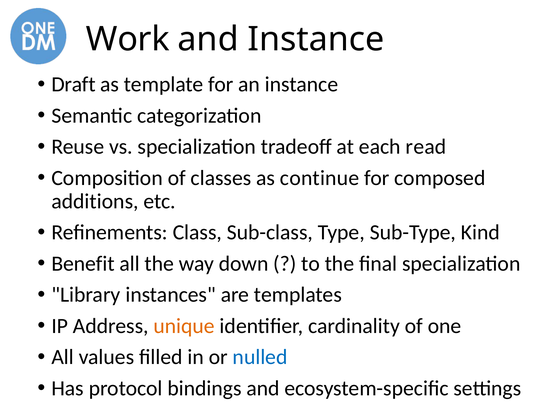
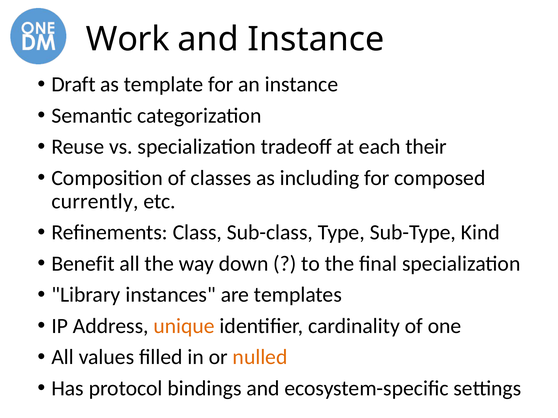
read: read -> their
continue: continue -> including
additions: additions -> currently
nulled colour: blue -> orange
